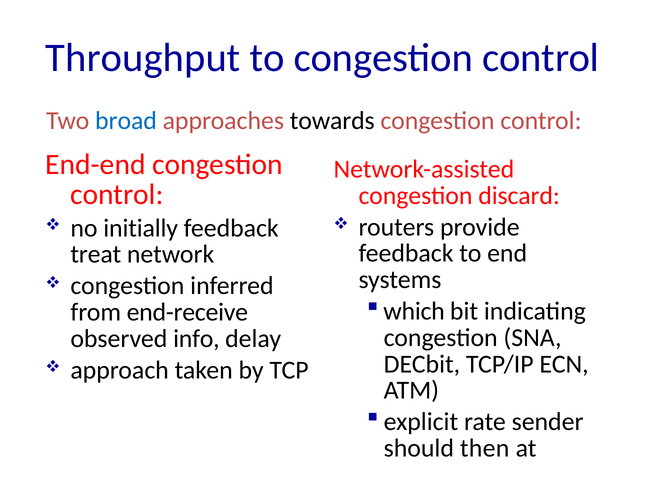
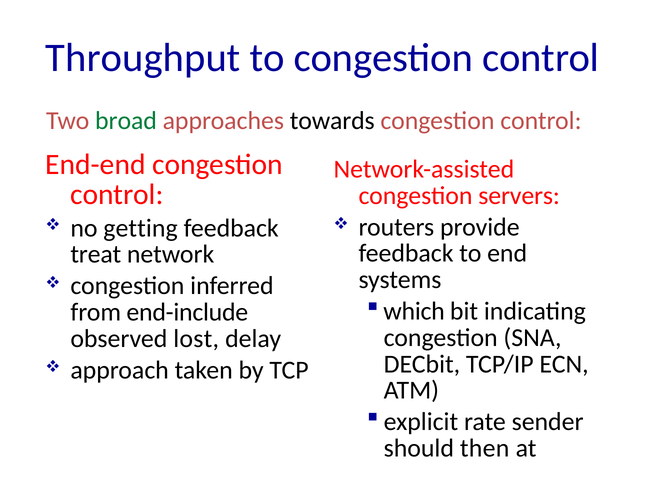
broad colour: blue -> green
discard: discard -> servers
initially: initially -> getting
end-receive: end-receive -> end-include
info: info -> lost
